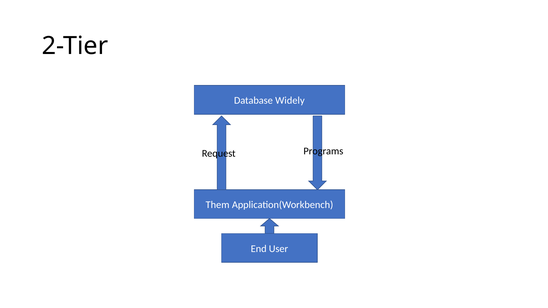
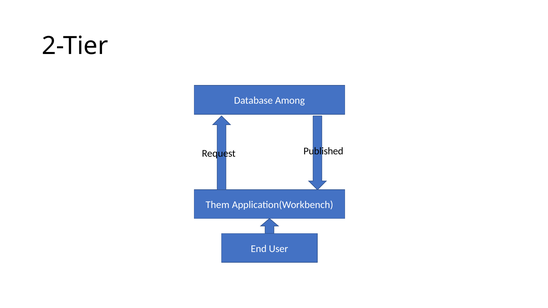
Widely: Widely -> Among
Programs: Programs -> Published
